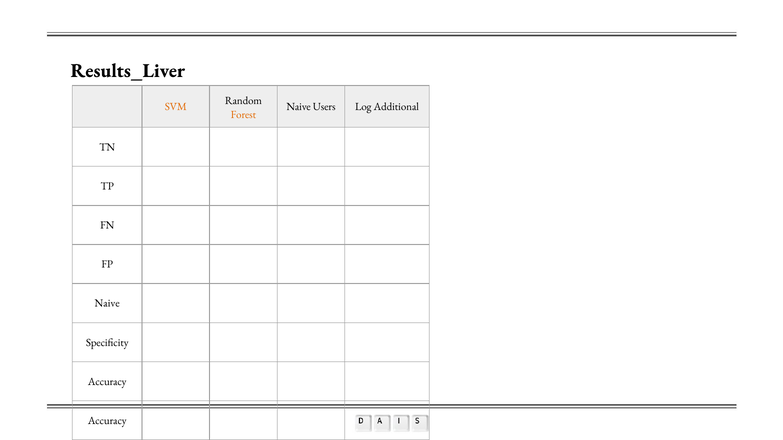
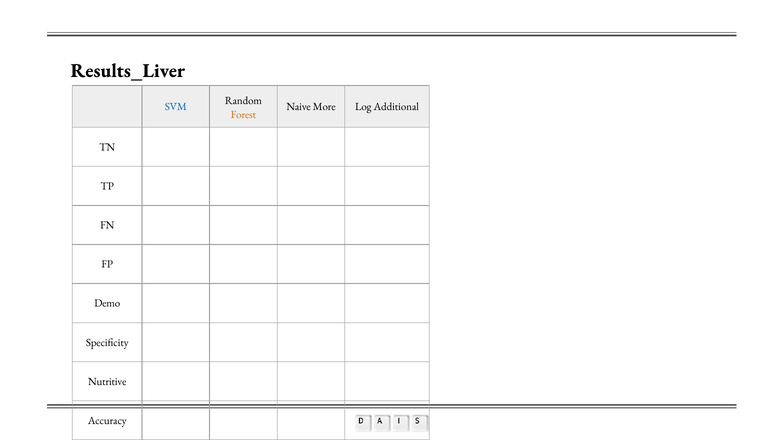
SVM colour: orange -> blue
Users: Users -> More
Naive at (107, 304): Naive -> Demo
Accuracy at (107, 382): Accuracy -> Nutritive
